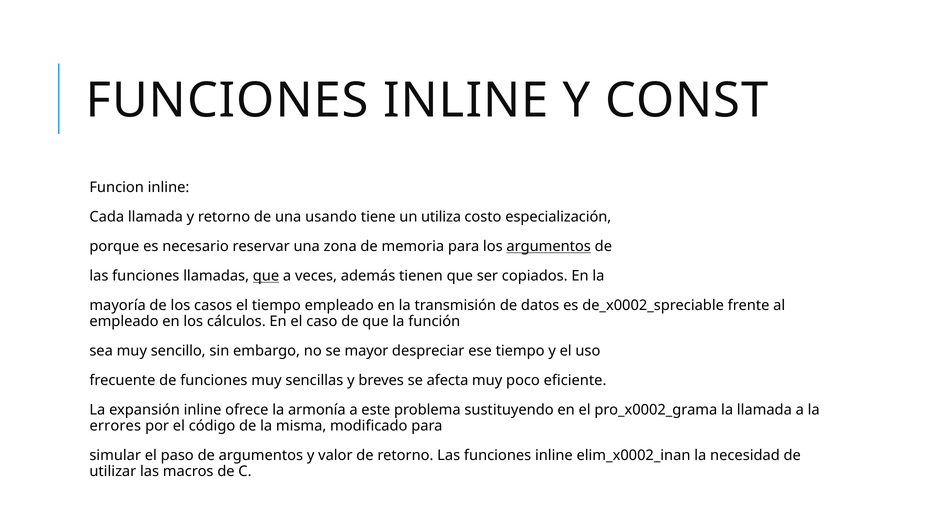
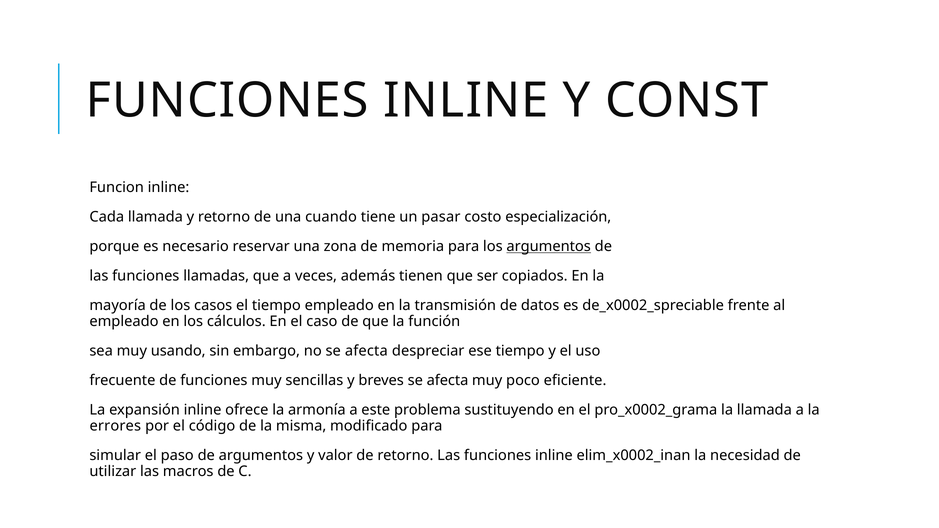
usando: usando -> cuando
utiliza: utiliza -> pasar
que at (266, 276) underline: present -> none
sencillo: sencillo -> usando
no se mayor: mayor -> afecta
